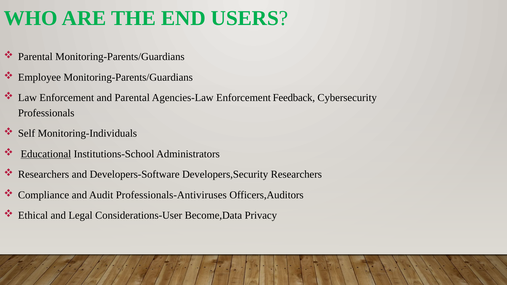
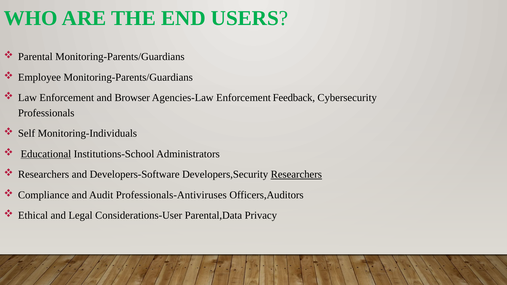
and Parental: Parental -> Browser
Researchers at (296, 175) underline: none -> present
Become,Data: Become,Data -> Parental,Data
